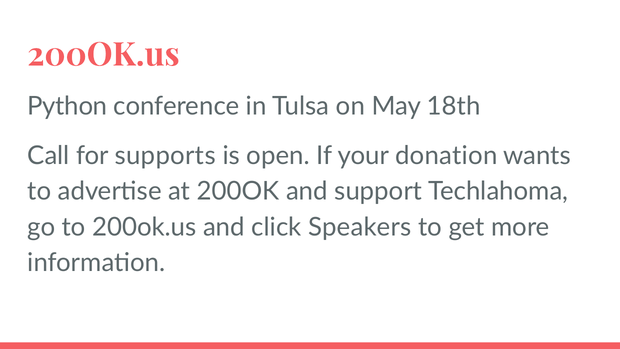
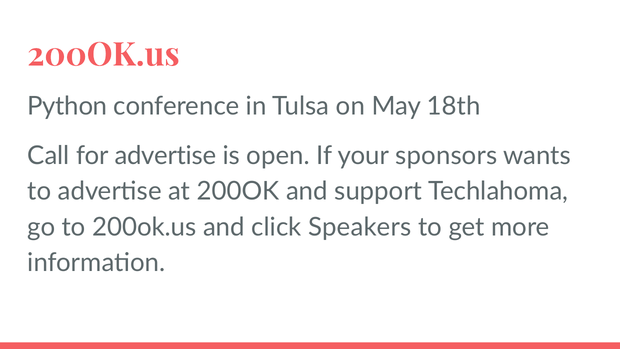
for supports: supports -> advertise
donation: donation -> sponsors
